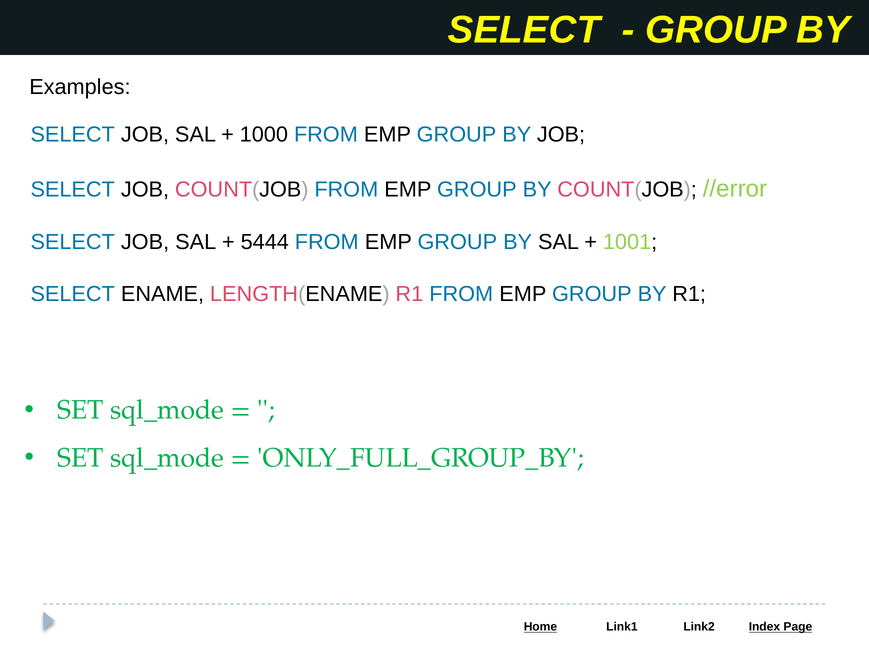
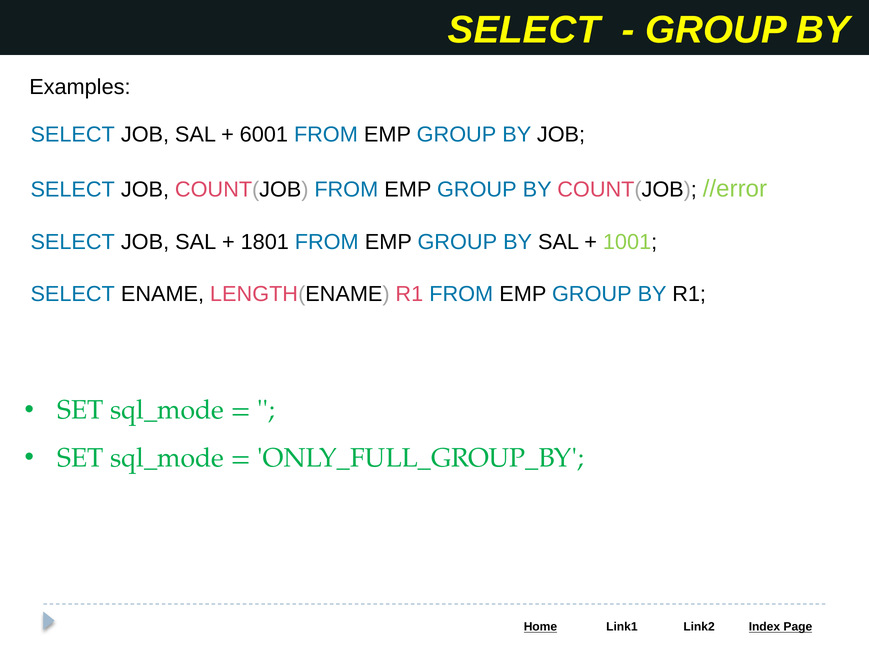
1000: 1000 -> 6001
5444: 5444 -> 1801
